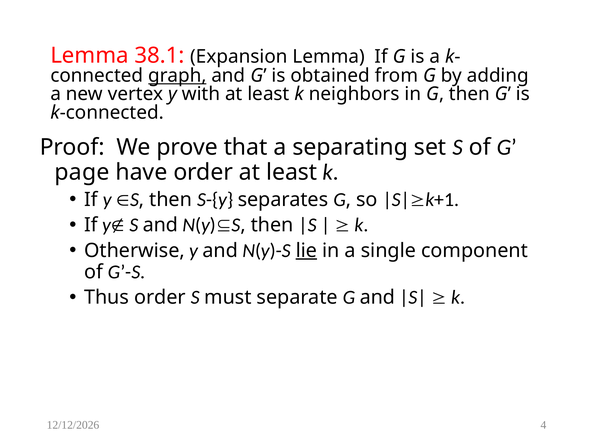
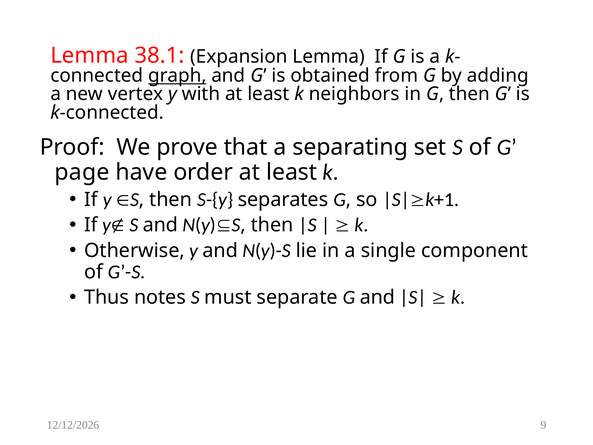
lie underline: present -> none
Thus order: order -> notes
4: 4 -> 9
